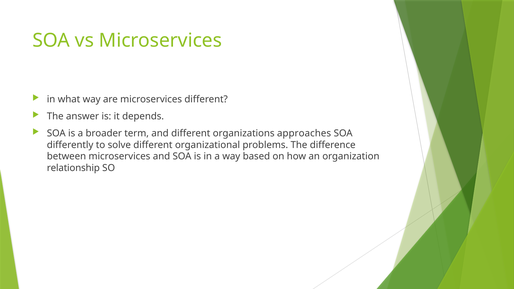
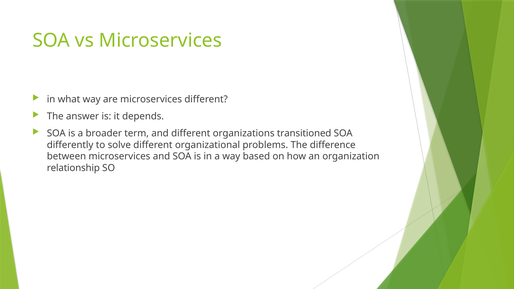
approaches: approaches -> transitioned
